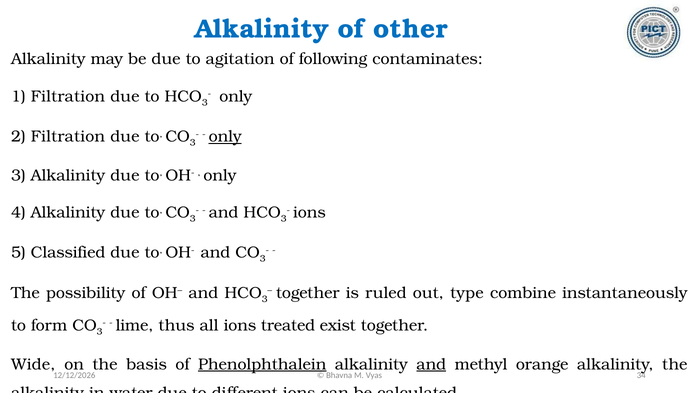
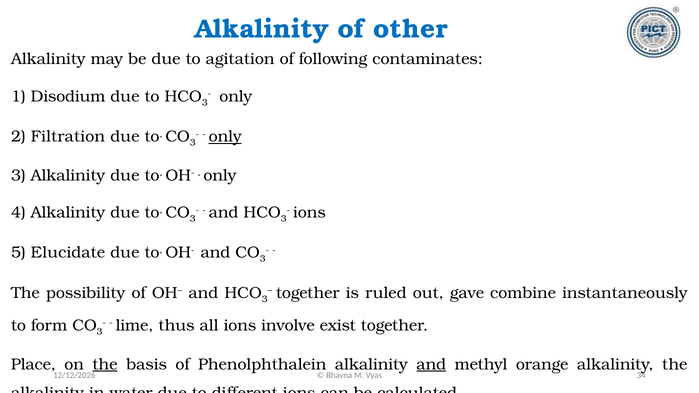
Filtration at (68, 97): Filtration -> Disodium
Classified: Classified -> Elucidate
type: type -> gave
treated: treated -> involve
Wide: Wide -> Place
the at (105, 364) underline: none -> present
Phenolphthalein underline: present -> none
